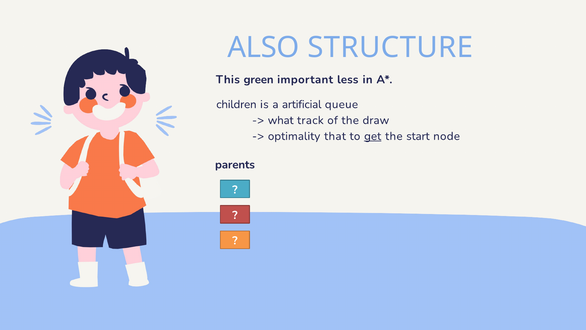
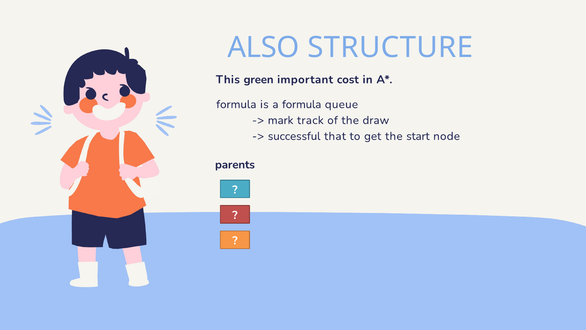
less: less -> cost
children at (236, 104): children -> formula
a artificial: artificial -> formula
what: what -> mark
optimality: optimality -> successful
get underline: present -> none
